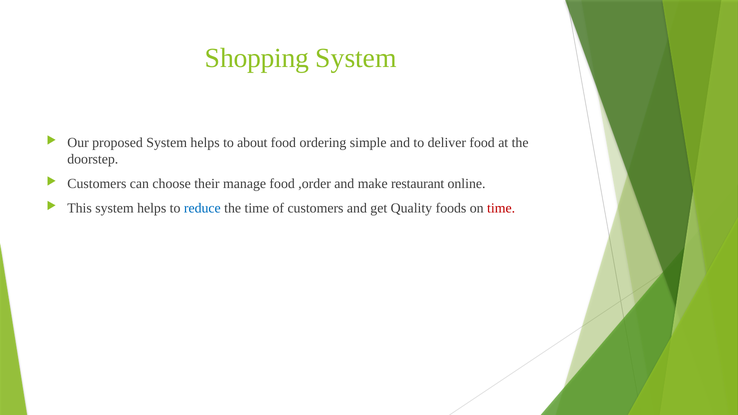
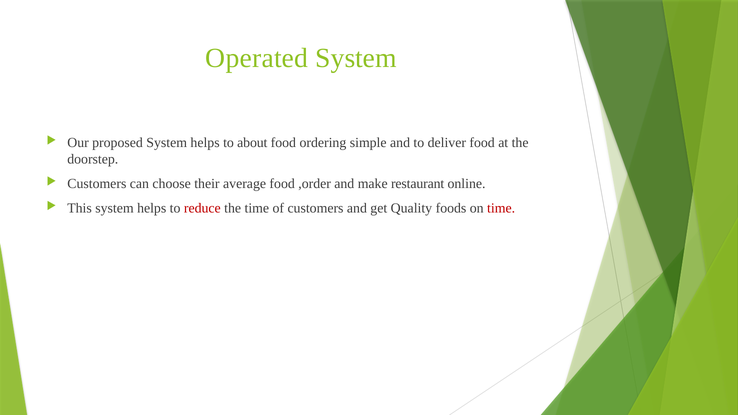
Shopping: Shopping -> Operated
manage: manage -> average
reduce colour: blue -> red
